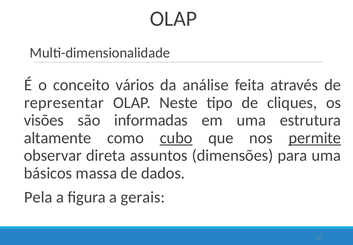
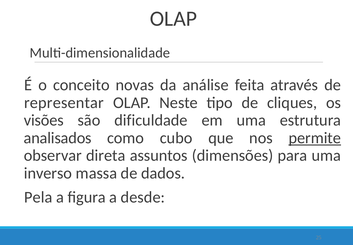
vários: vários -> novas
informadas: informadas -> dificuldade
altamente: altamente -> analisados
cubo underline: present -> none
básicos: básicos -> inverso
gerais: gerais -> desde
